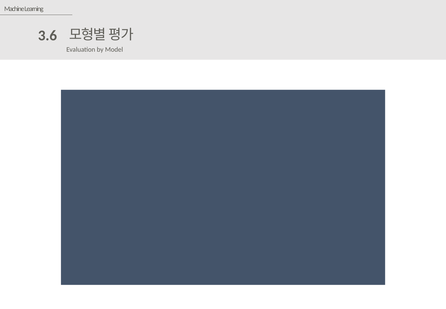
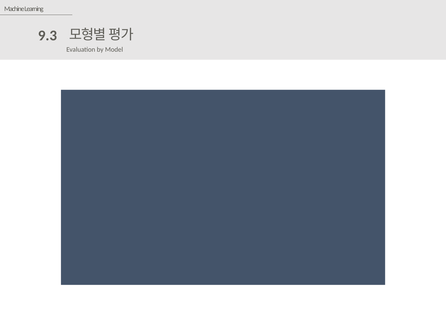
3.6: 3.6 -> 9.3
